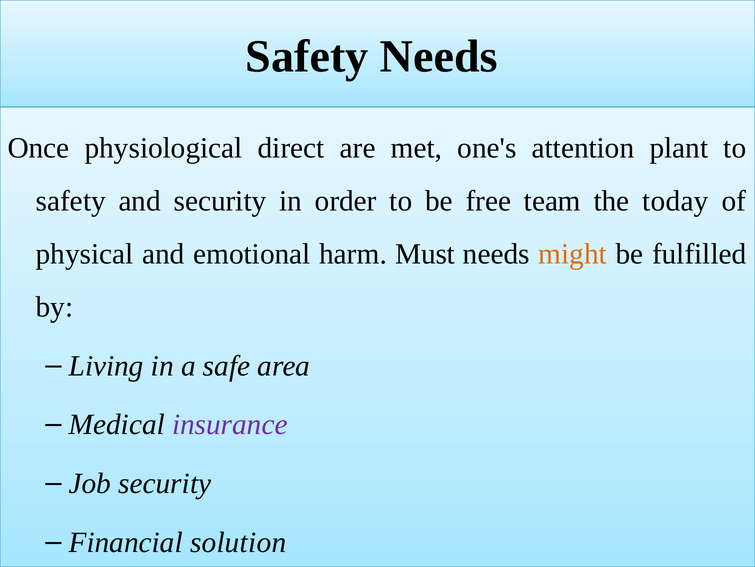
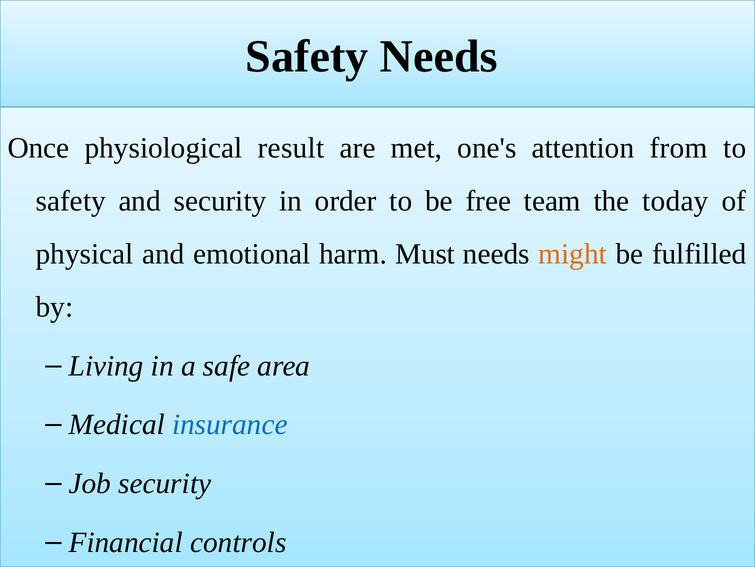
direct: direct -> result
plant: plant -> from
insurance colour: purple -> blue
solution: solution -> controls
